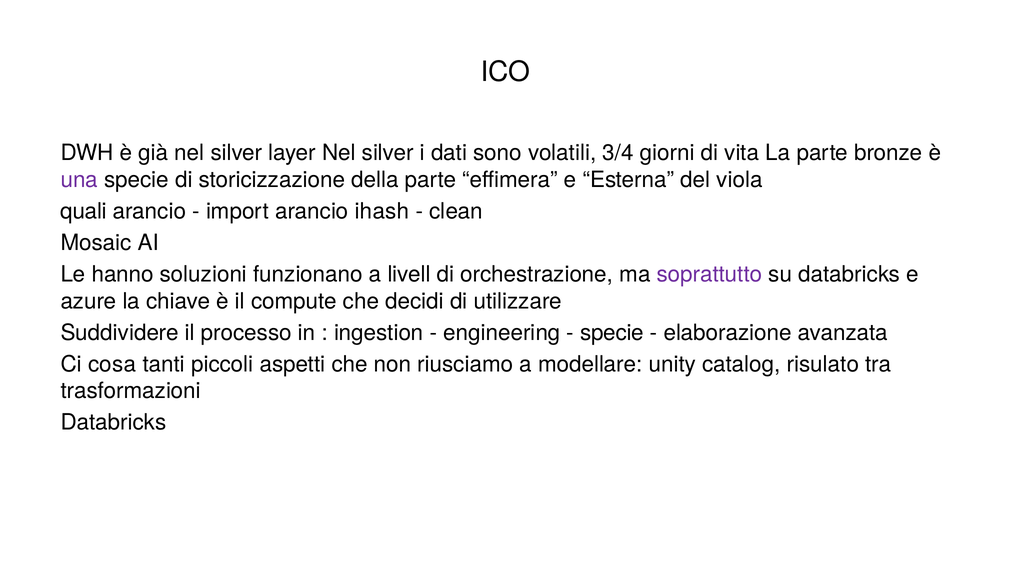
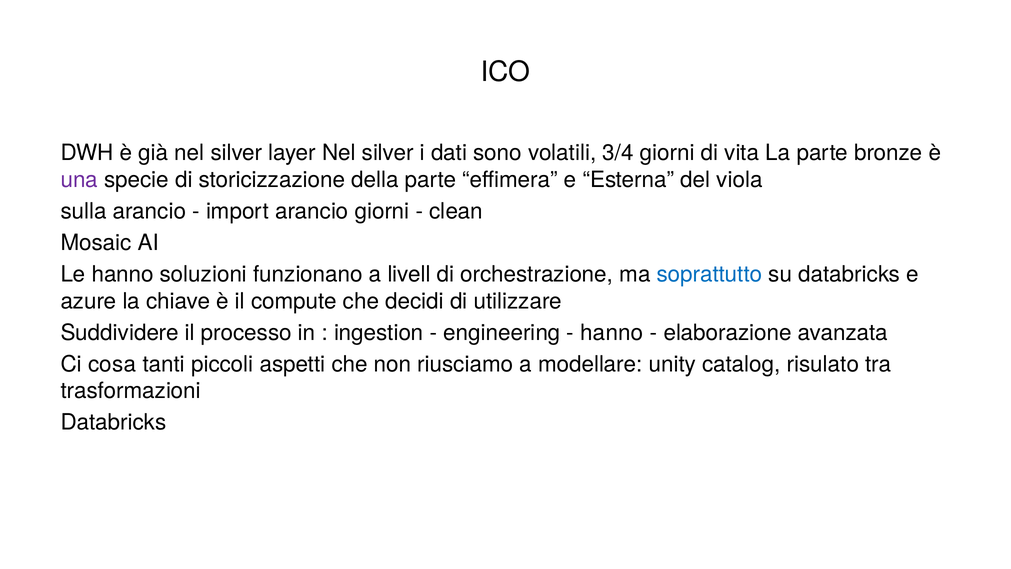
quali: quali -> sulla
arancio ihash: ihash -> giorni
soprattutto colour: purple -> blue
specie at (612, 332): specie -> hanno
